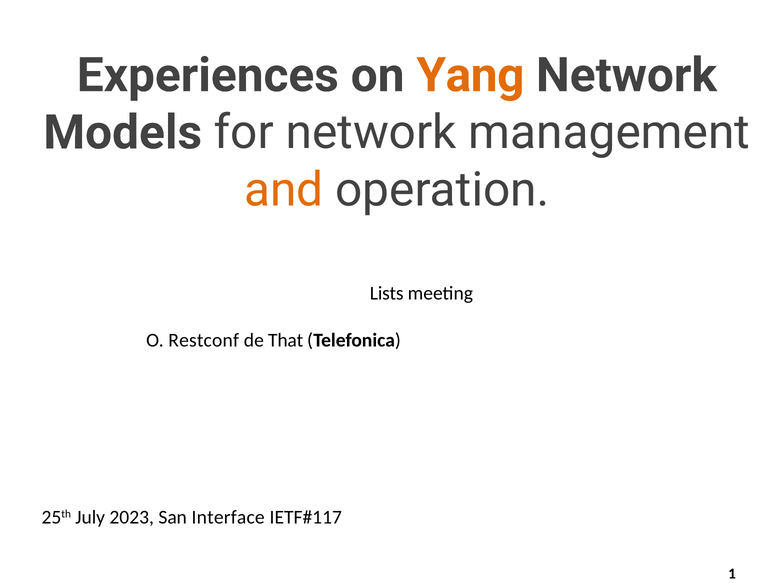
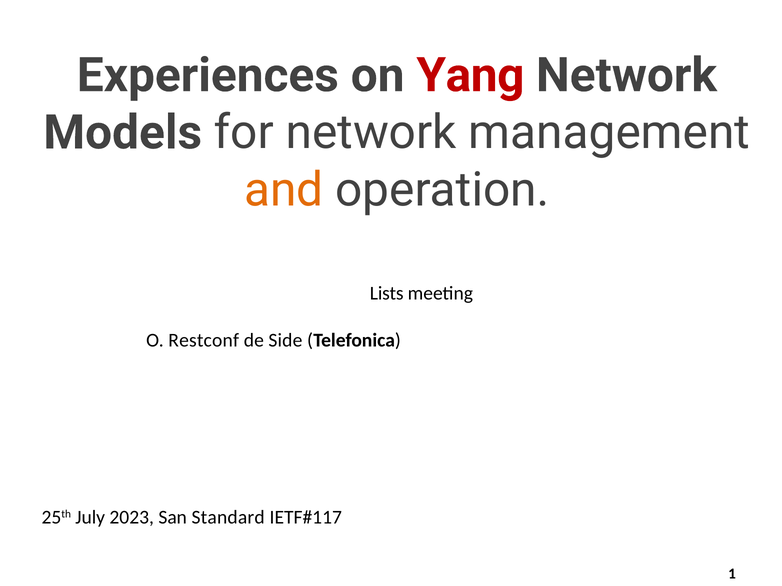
Yang colour: orange -> red
That: That -> Side
Interface: Interface -> Standard
